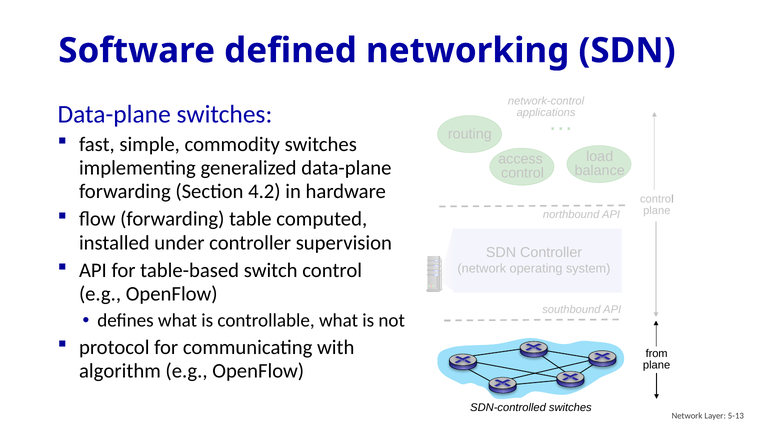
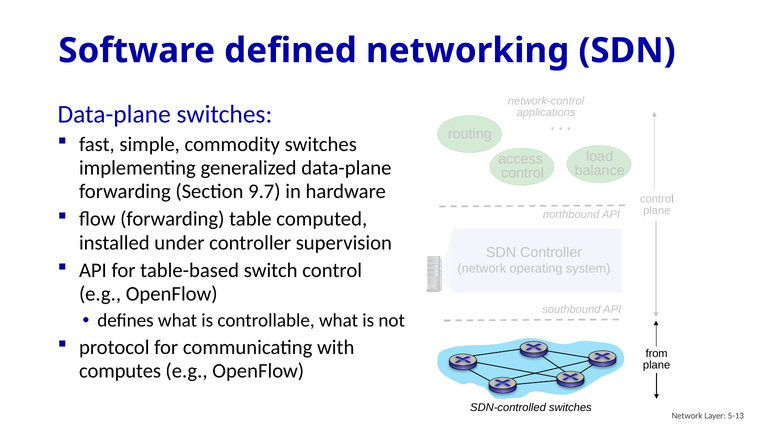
4.2: 4.2 -> 9.7
algorithm: algorithm -> computes
